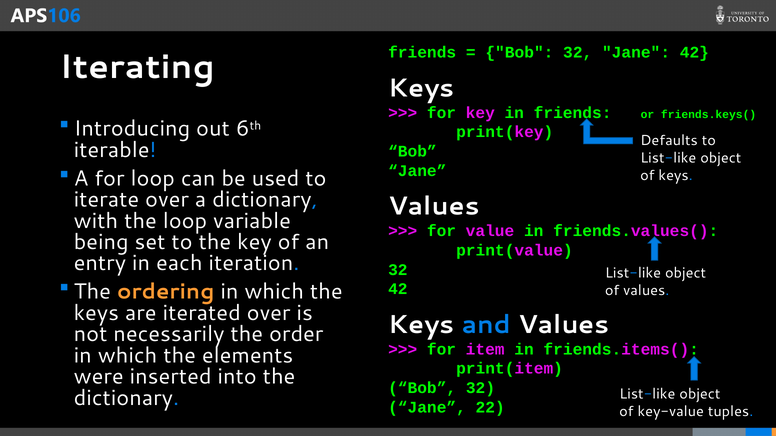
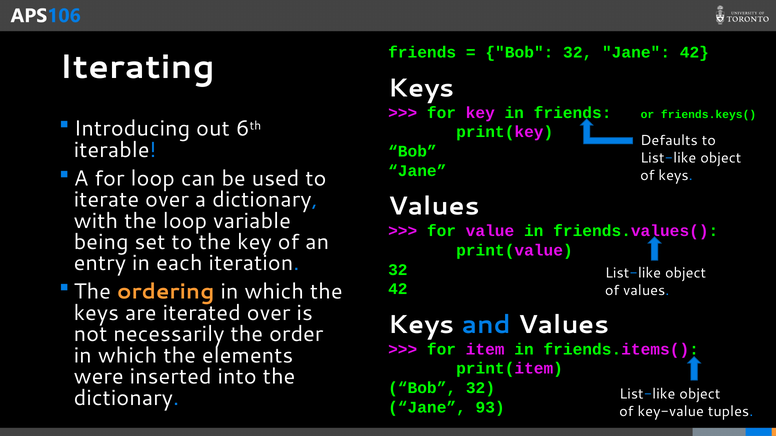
22: 22 -> 93
